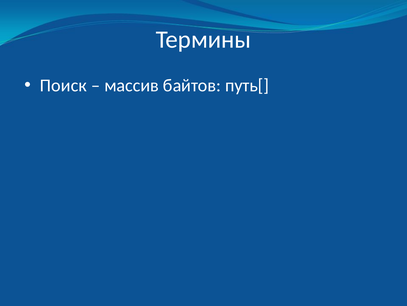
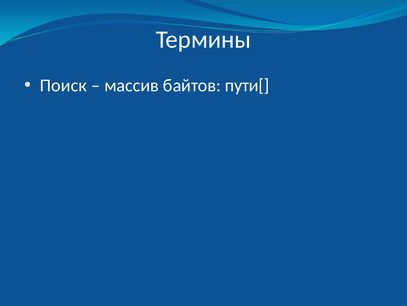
путь[: путь[ -> пути[
